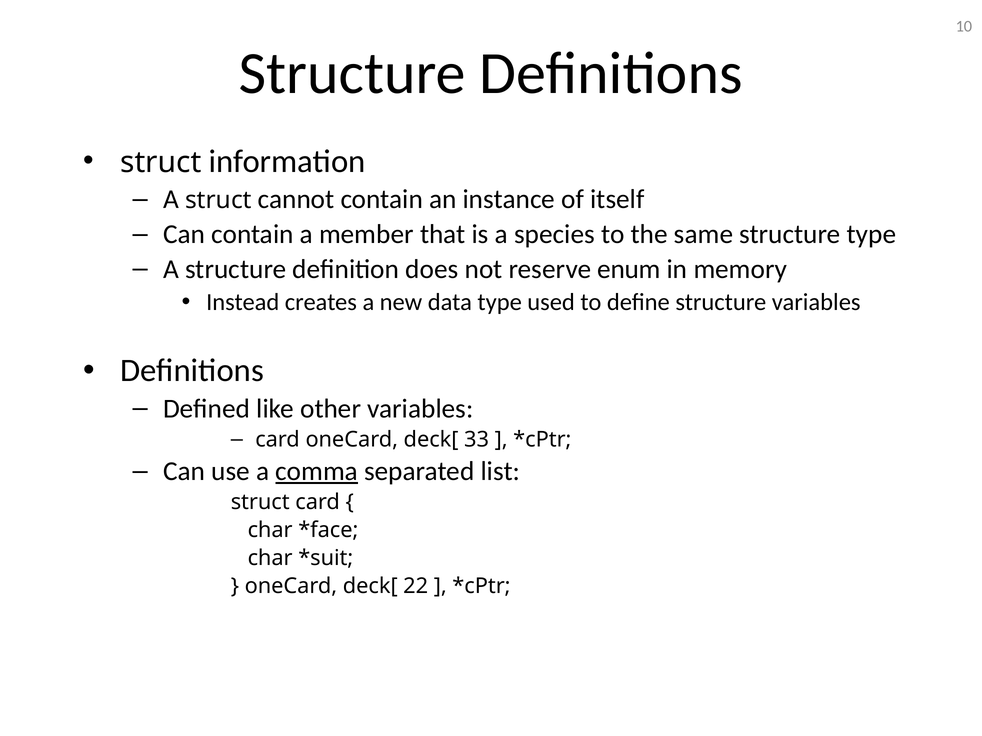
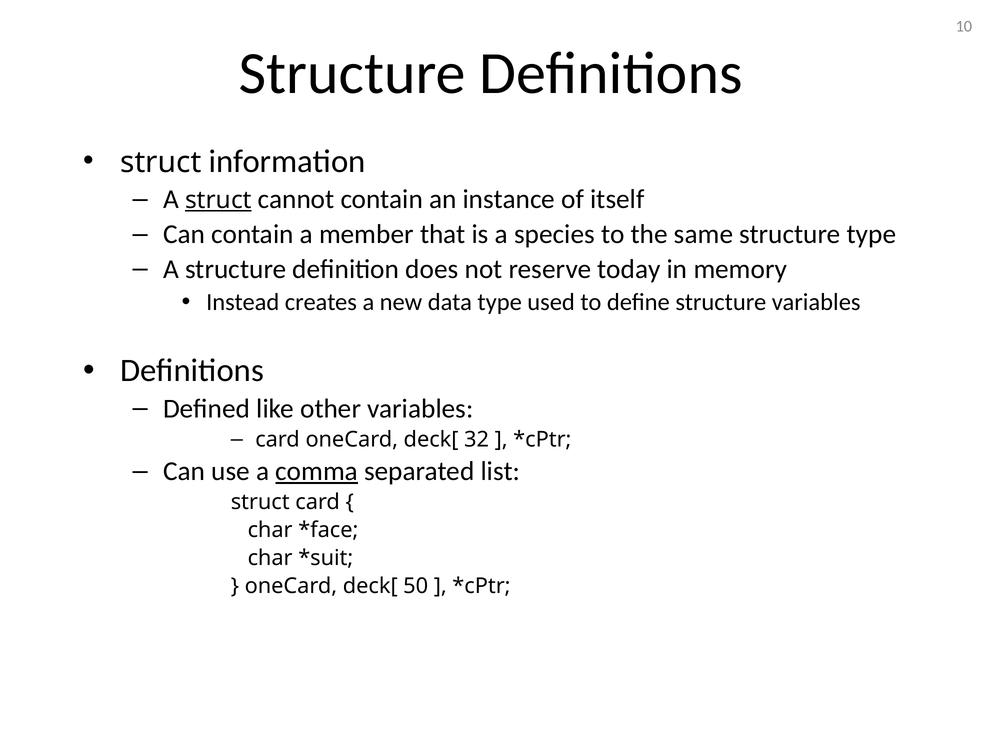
struct at (218, 200) underline: none -> present
enum: enum -> today
33: 33 -> 32
22: 22 -> 50
